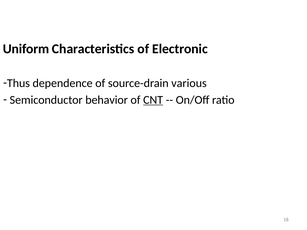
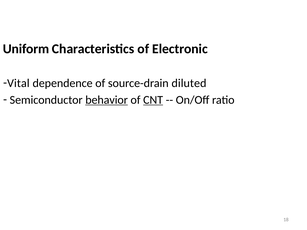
Thus: Thus -> Vital
various: various -> diluted
behavior underline: none -> present
